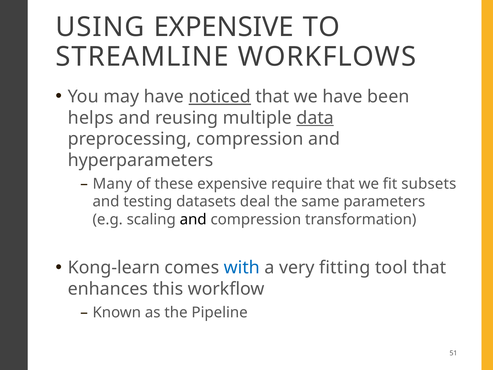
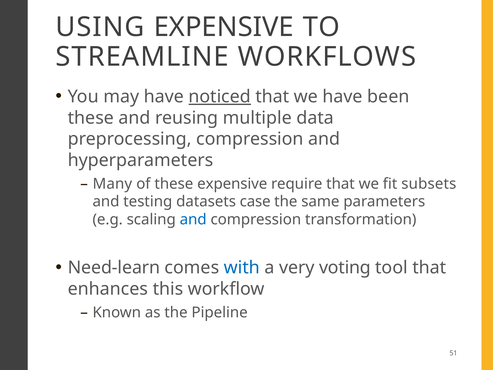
helps at (91, 118): helps -> these
data underline: present -> none
deal: deal -> case
and at (193, 219) colour: black -> blue
Kong-learn: Kong-learn -> Need-learn
fitting: fitting -> voting
